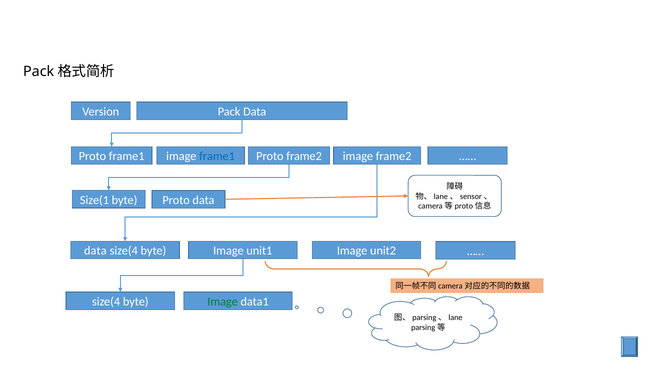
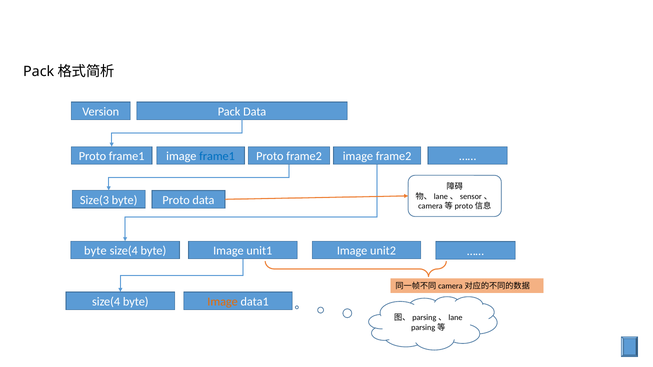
Size(1: Size(1 -> Size(3
data at (95, 251): data -> byte
Image at (223, 302) colour: green -> orange
